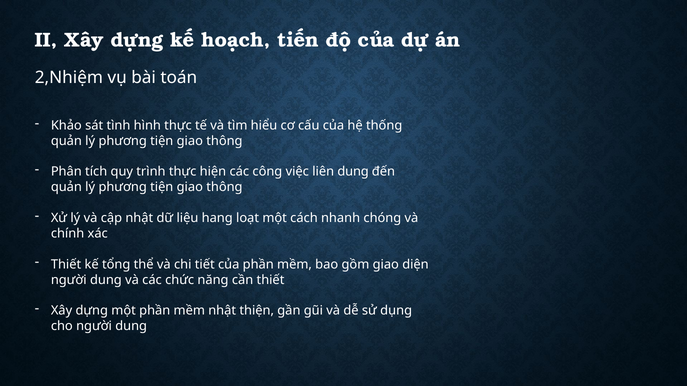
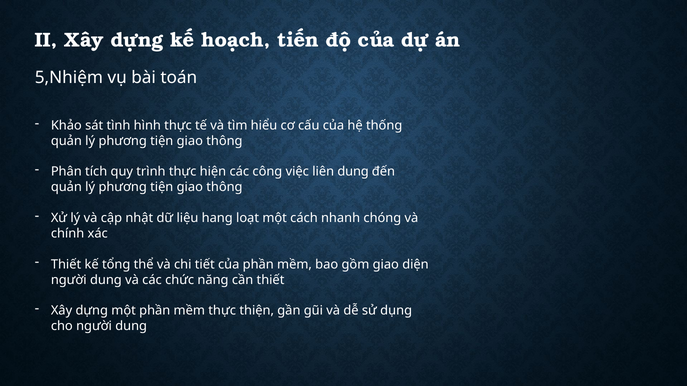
2,Nhiệm: 2,Nhiệm -> 5,Nhiệm
mềm nhật: nhật -> thực
